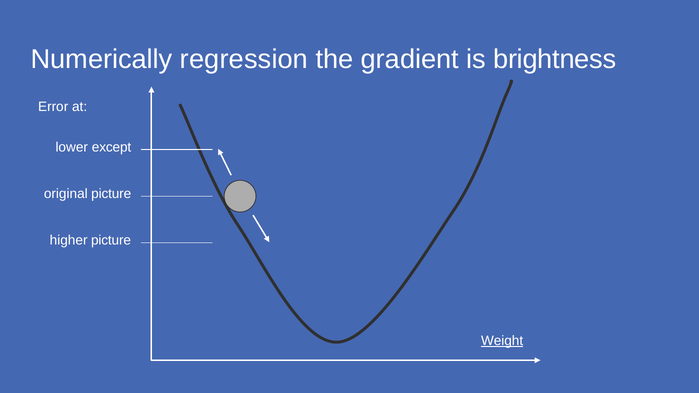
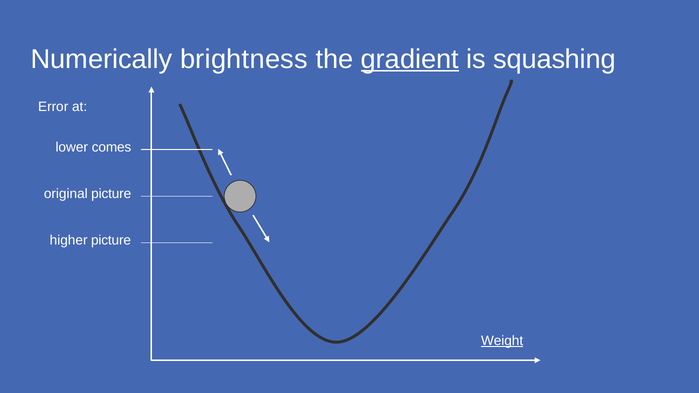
regression: regression -> brightness
gradient underline: none -> present
brightness: brightness -> squashing
except: except -> comes
